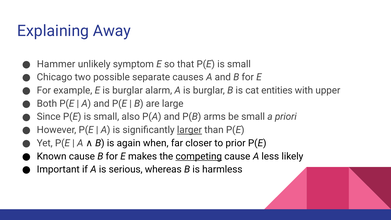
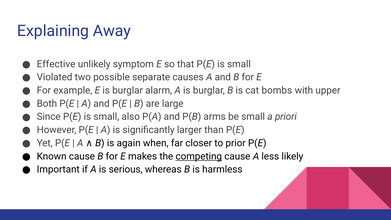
Hammer: Hammer -> Effective
Chicago: Chicago -> Violated
entities: entities -> bombs
larger underline: present -> none
